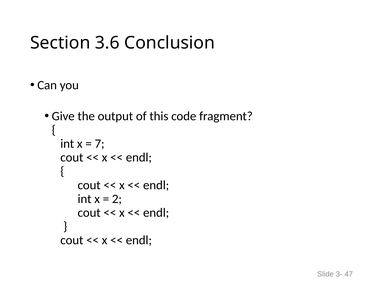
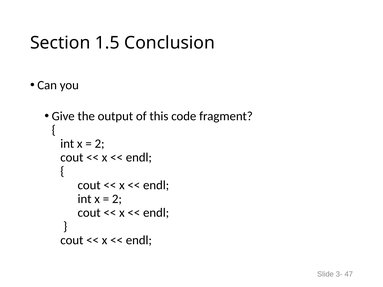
3.6: 3.6 -> 1.5
7 at (100, 144): 7 -> 2
